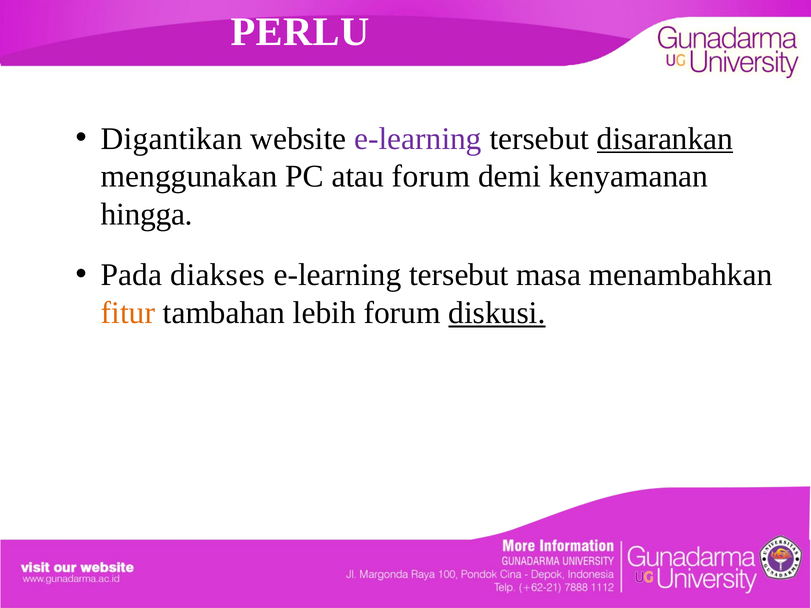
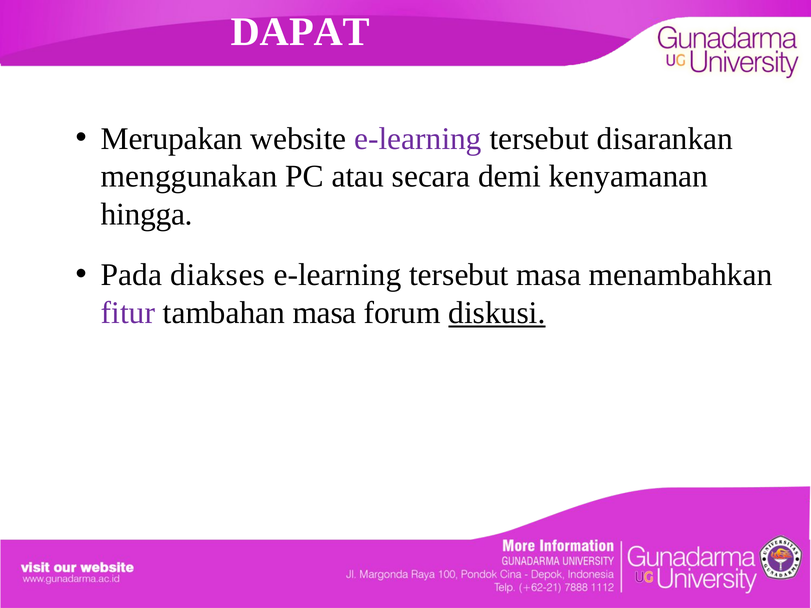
PERLU: PERLU -> DAPAT
Digantikan: Digantikan -> Merupakan
disarankan underline: present -> none
atau forum: forum -> secara
fitur colour: orange -> purple
tambahan lebih: lebih -> masa
